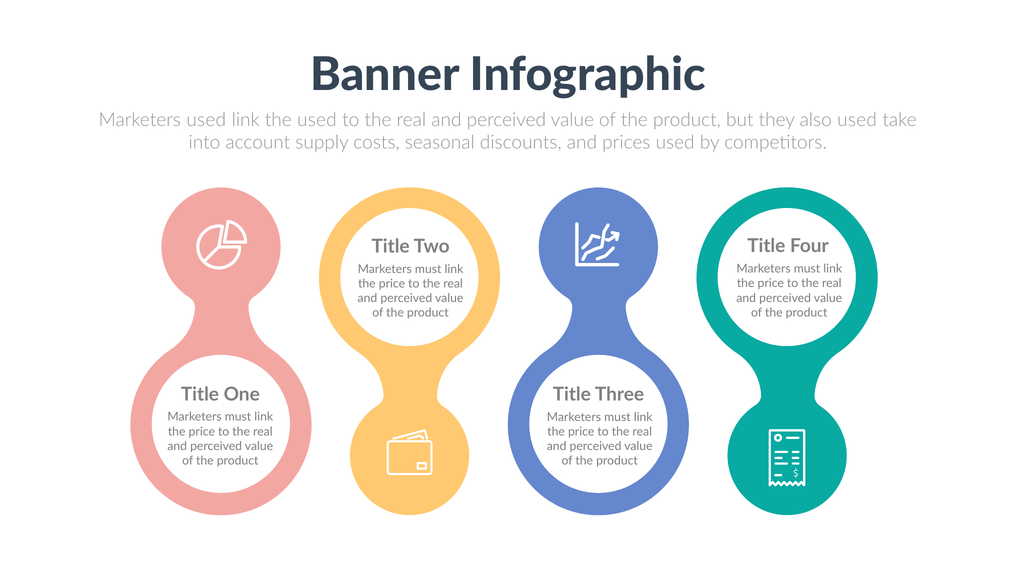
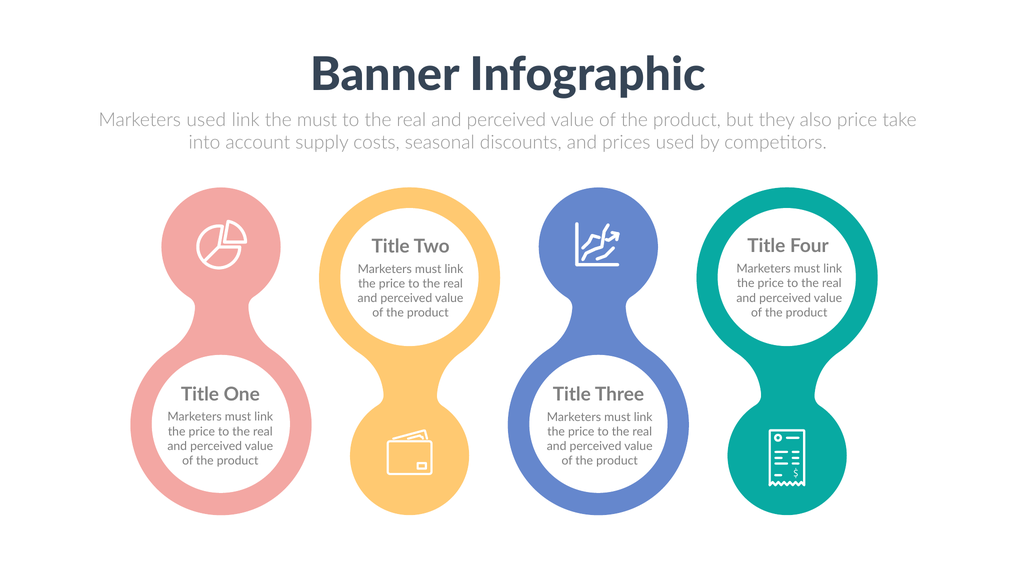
the used: used -> must
also used: used -> price
